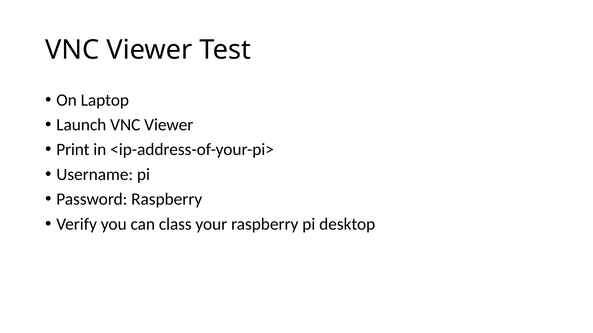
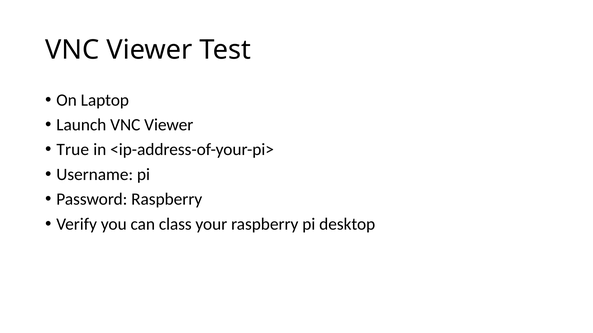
Print: Print -> True
